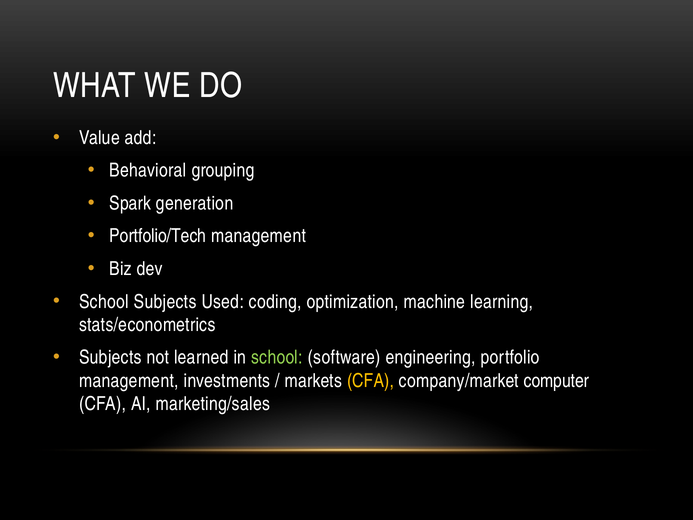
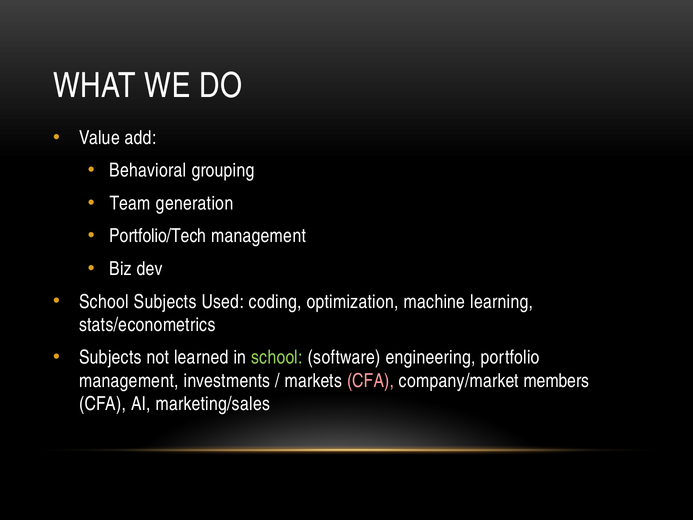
Spark: Spark -> Team
CFA at (371, 381) colour: yellow -> pink
computer: computer -> members
